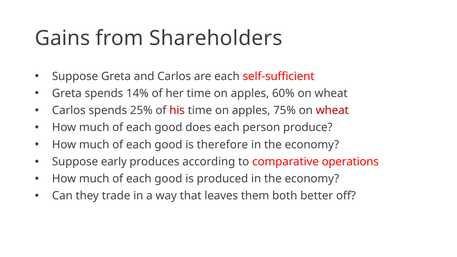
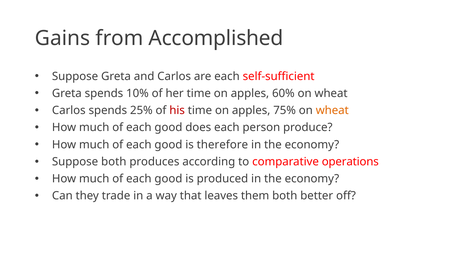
Shareholders: Shareholders -> Accomplished
14%: 14% -> 10%
wheat at (332, 110) colour: red -> orange
Suppose early: early -> both
